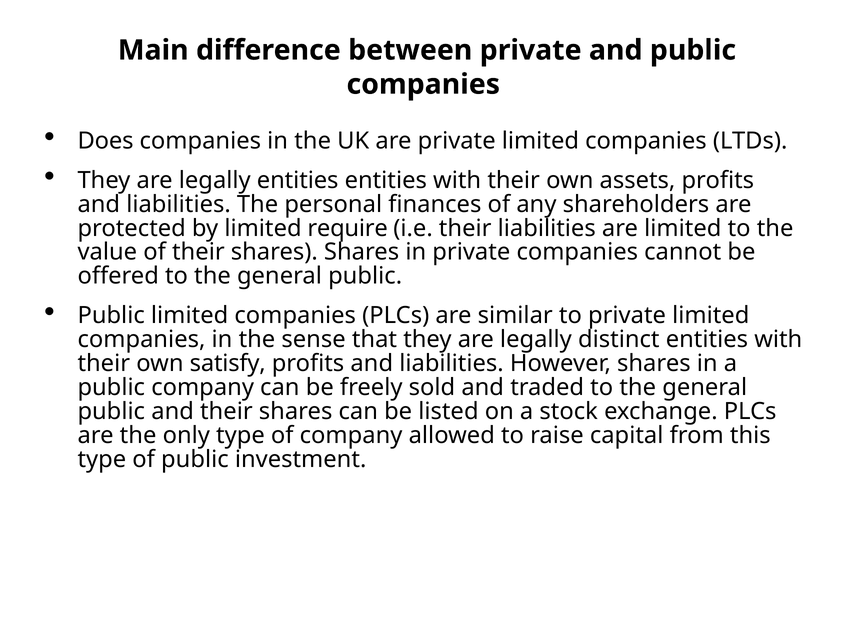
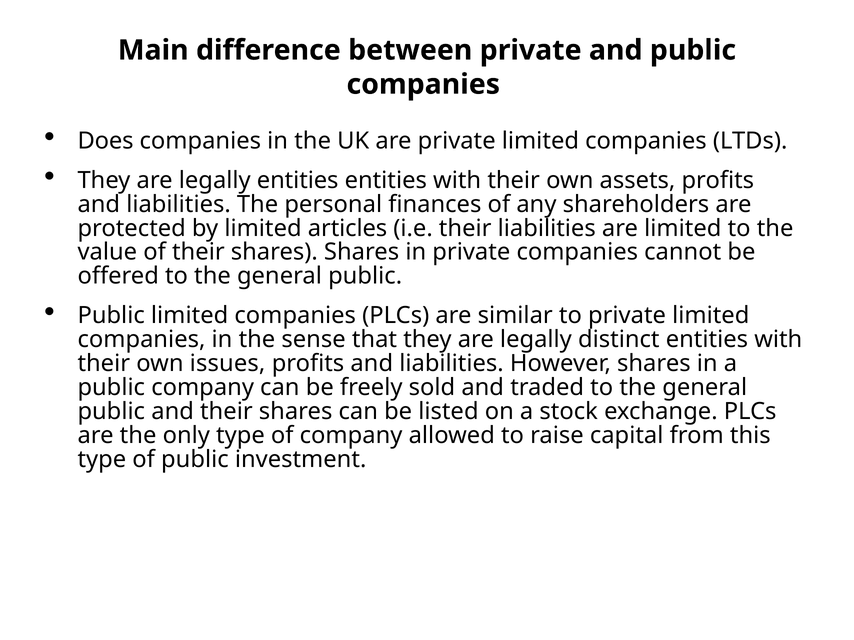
require: require -> articles
satisfy: satisfy -> issues
